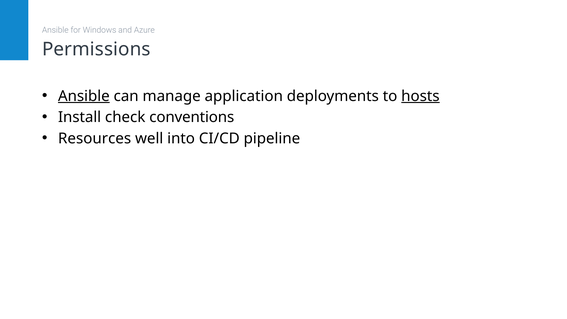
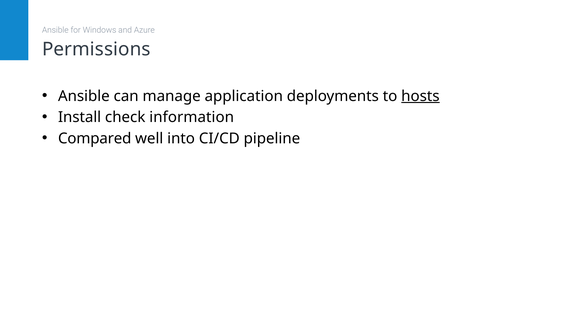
Ansible at (84, 96) underline: present -> none
conventions: conventions -> information
Resources: Resources -> Compared
